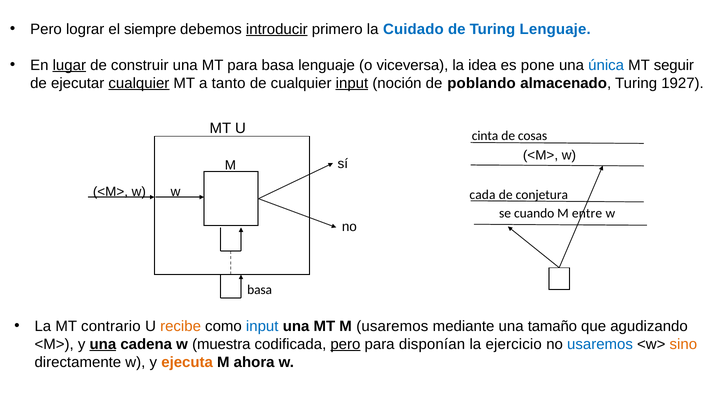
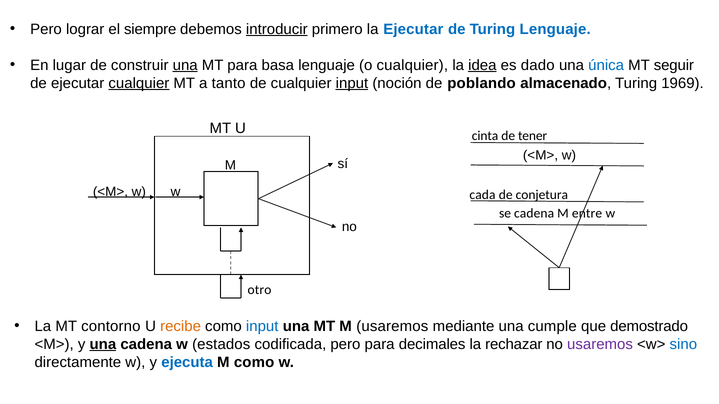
la Cuidado: Cuidado -> Ejecutar
lugar underline: present -> none
una at (185, 65) underline: none -> present
o viceversa: viceversa -> cualquier
idea underline: none -> present
pone: pone -> dado
1927: 1927 -> 1969
cosas: cosas -> tener
se cuando: cuando -> cadena
basa at (260, 290): basa -> otro
contrario: contrario -> contorno
tamaño: tamaño -> cumple
agudizando: agudizando -> demostrado
muestra: muestra -> estados
pero at (345, 345) underline: present -> none
disponían: disponían -> decimales
ejercicio: ejercicio -> rechazar
usaremos at (600, 345) colour: blue -> purple
sino colour: orange -> blue
ejecuta colour: orange -> blue
M ahora: ahora -> como
